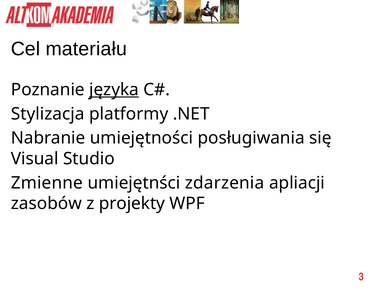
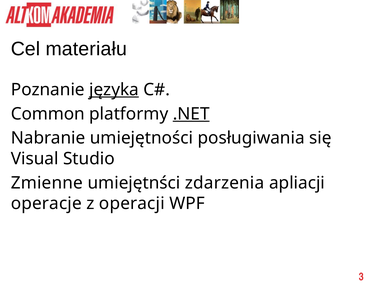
Stylizacja: Stylizacja -> Common
.NET underline: none -> present
zasobów: zasobów -> operacje
projekty: projekty -> operacji
